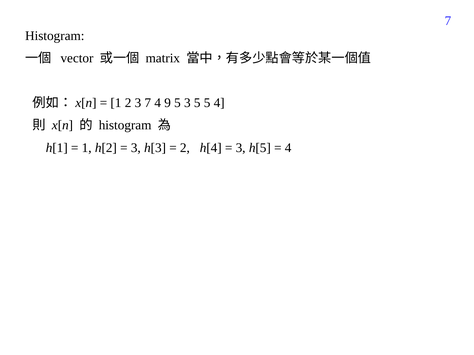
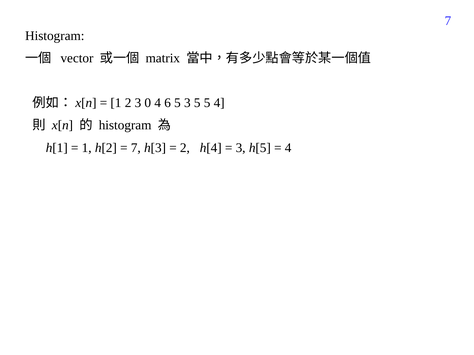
3 7: 7 -> 0
9: 9 -> 6
3 at (136, 148): 3 -> 7
